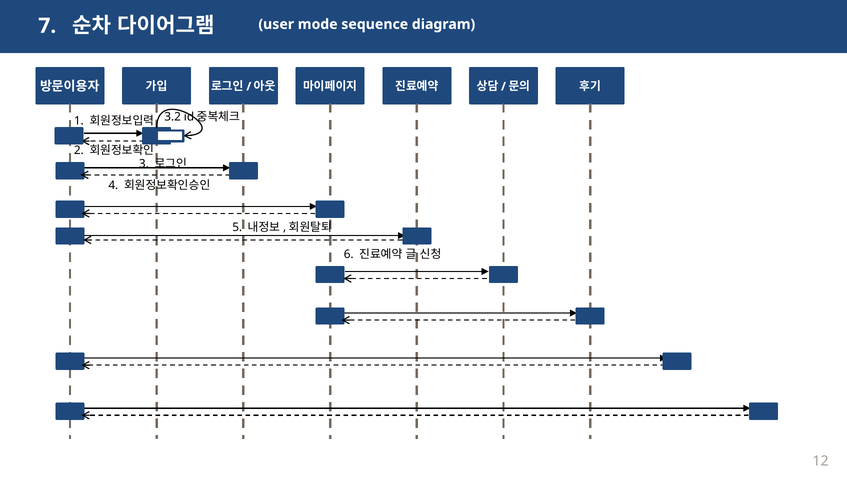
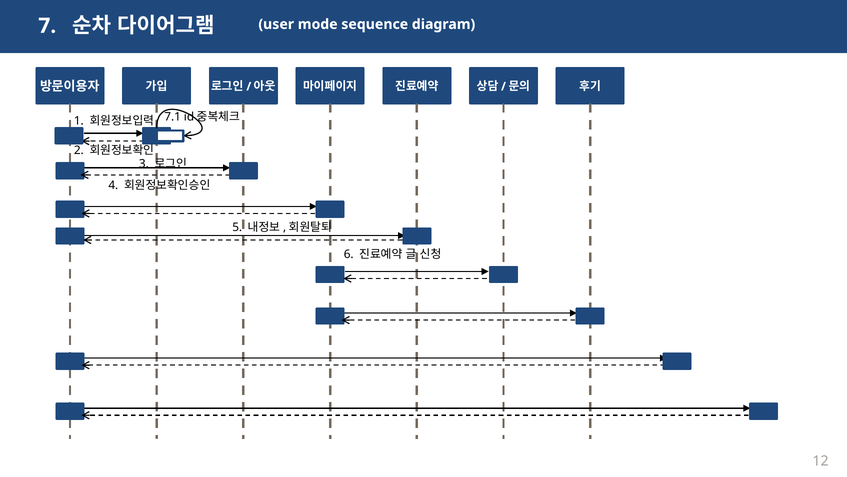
3.2: 3.2 -> 7.1
